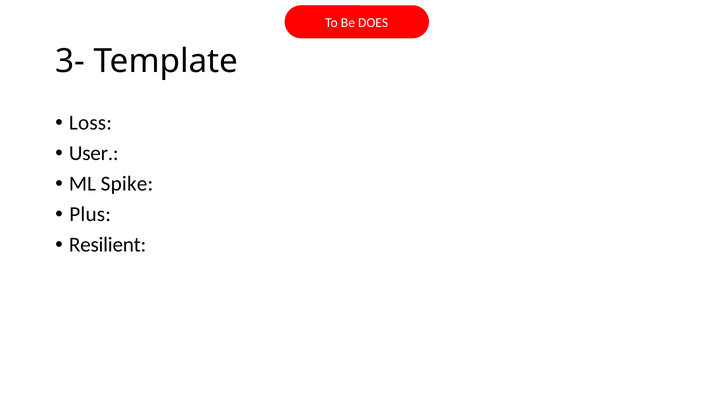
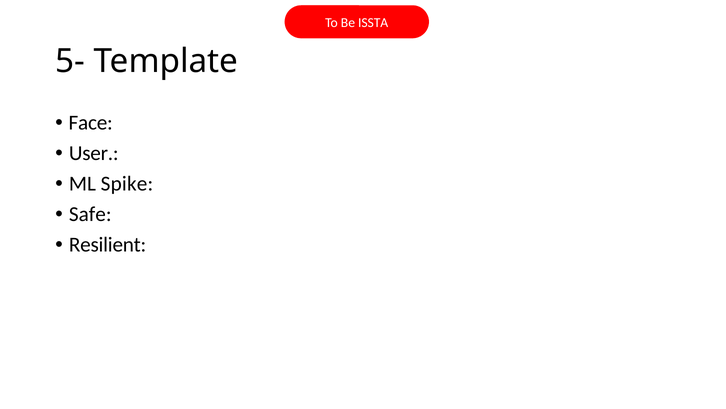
DOES: DOES -> ISSTA
3-: 3- -> 5-
Loss: Loss -> Face
Plus: Plus -> Safe
